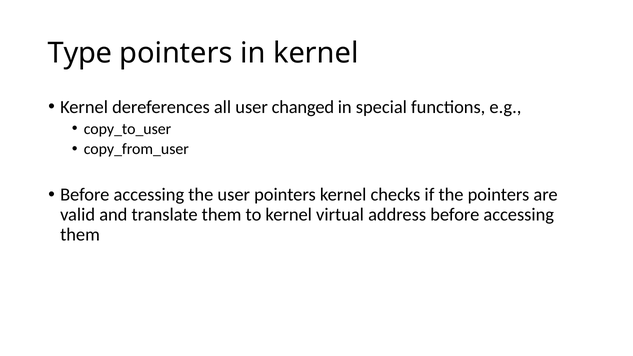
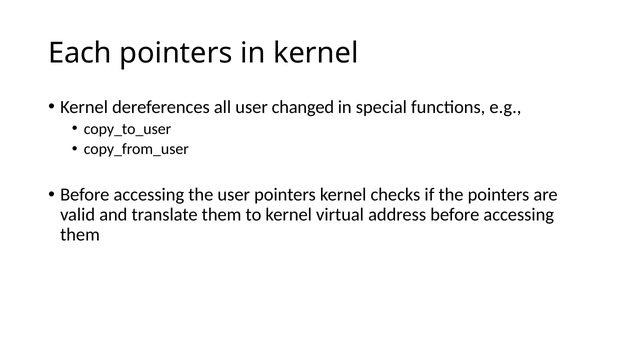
Type: Type -> Each
